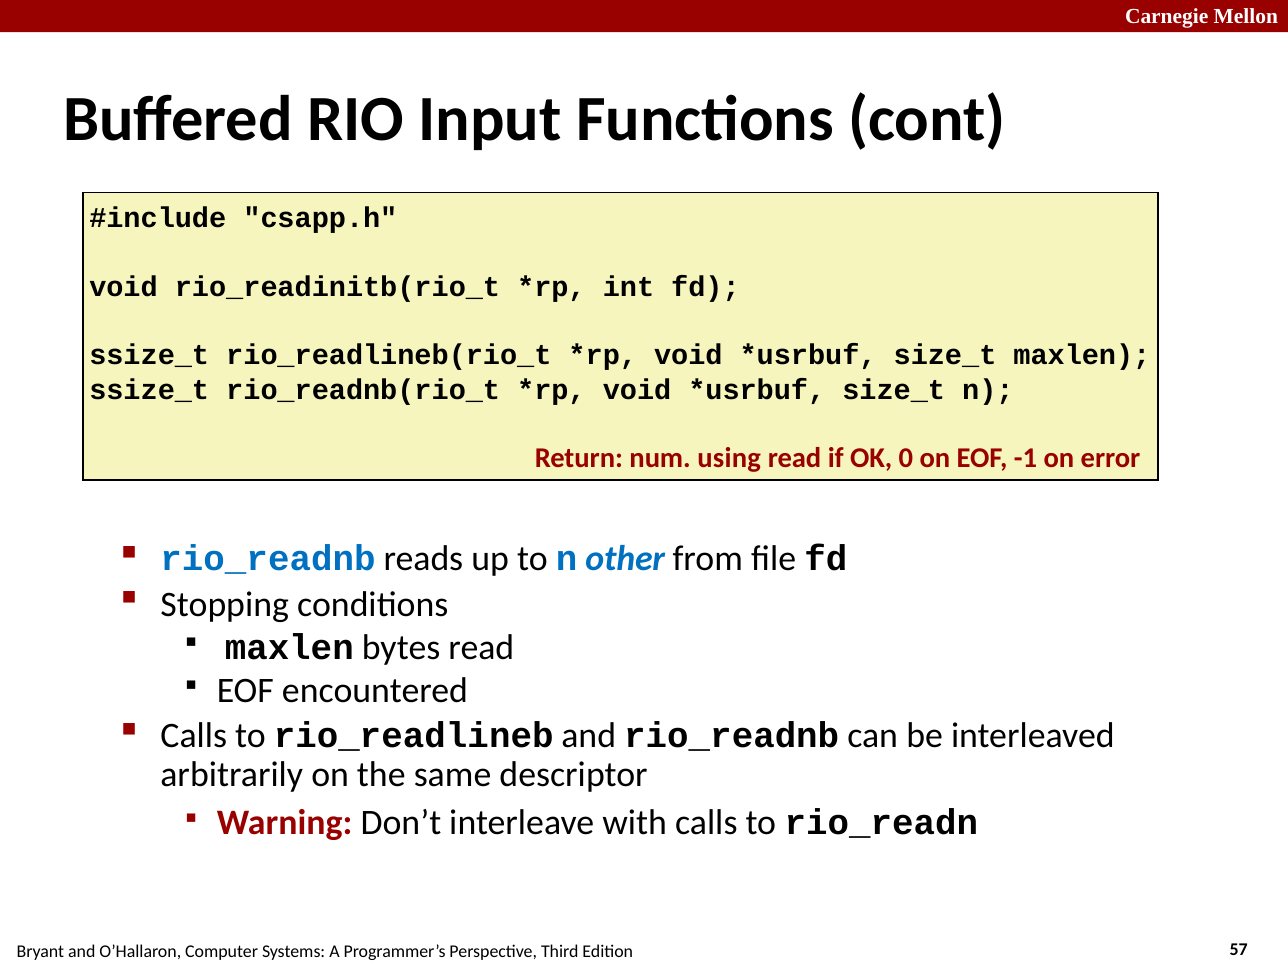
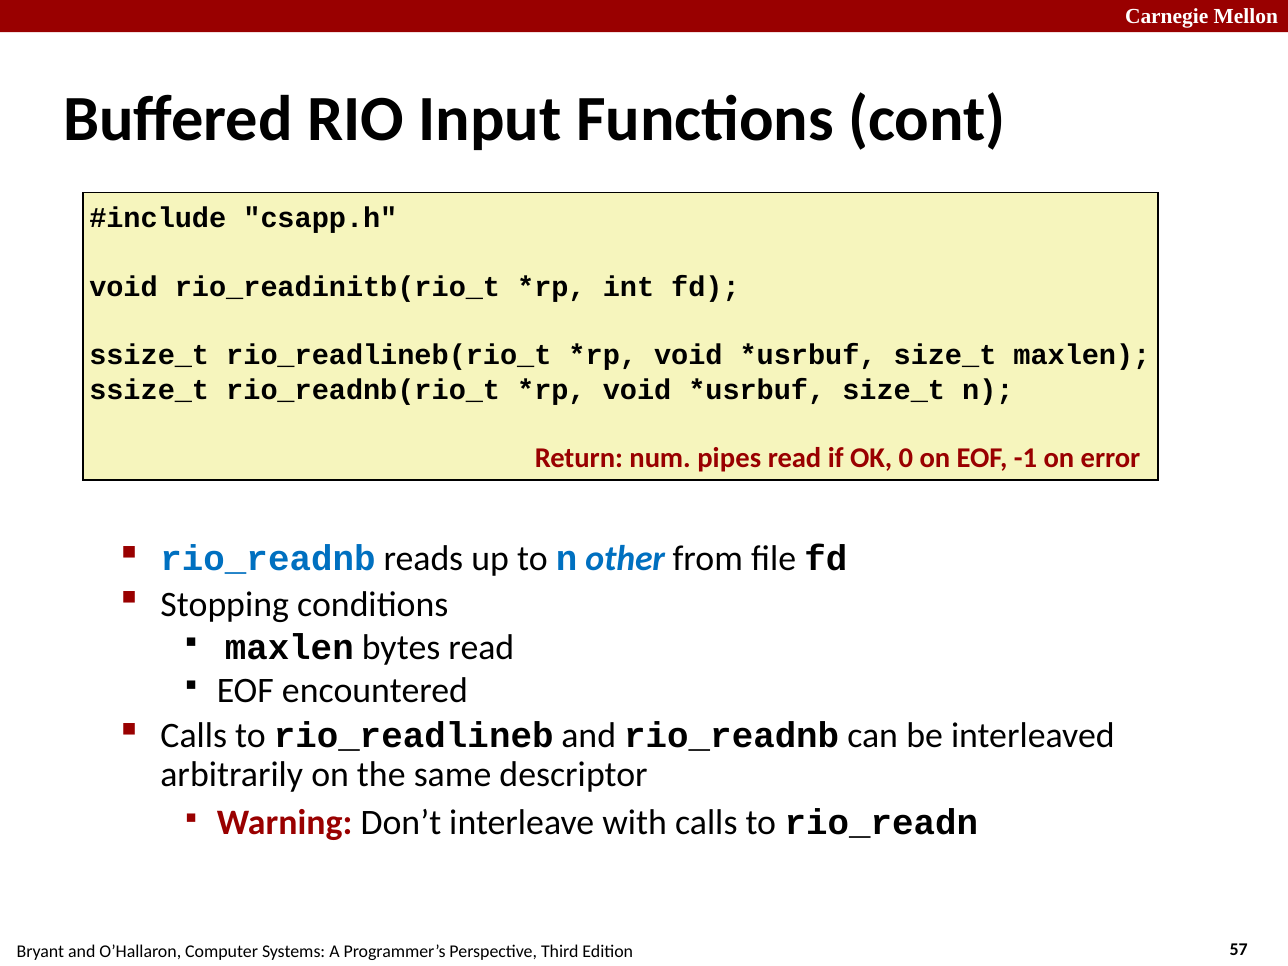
using: using -> pipes
